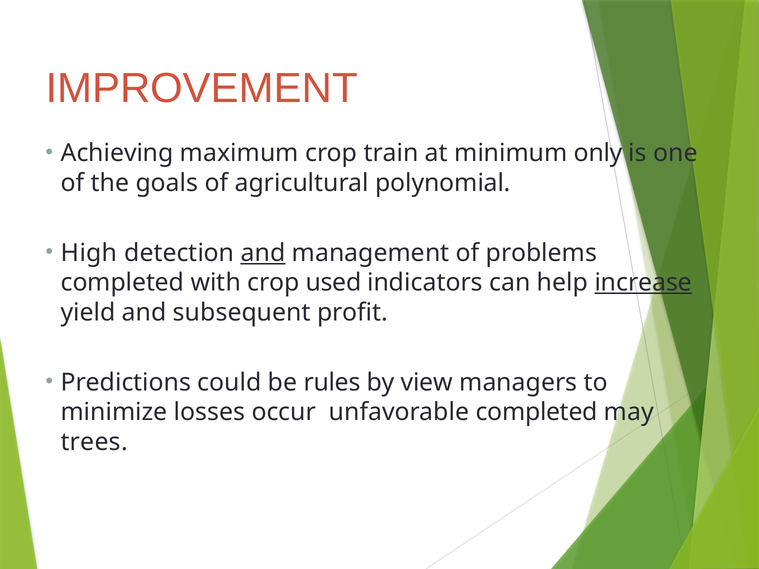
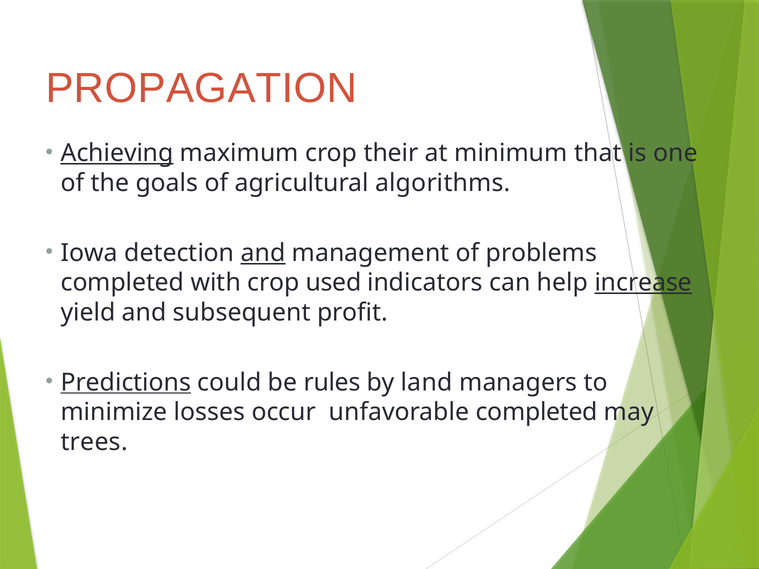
IMPROVEMENT: IMPROVEMENT -> PROPAGATION
Achieving underline: none -> present
train: train -> their
only: only -> that
polynomial: polynomial -> algorithms
High: High -> Iowa
Predictions underline: none -> present
view: view -> land
